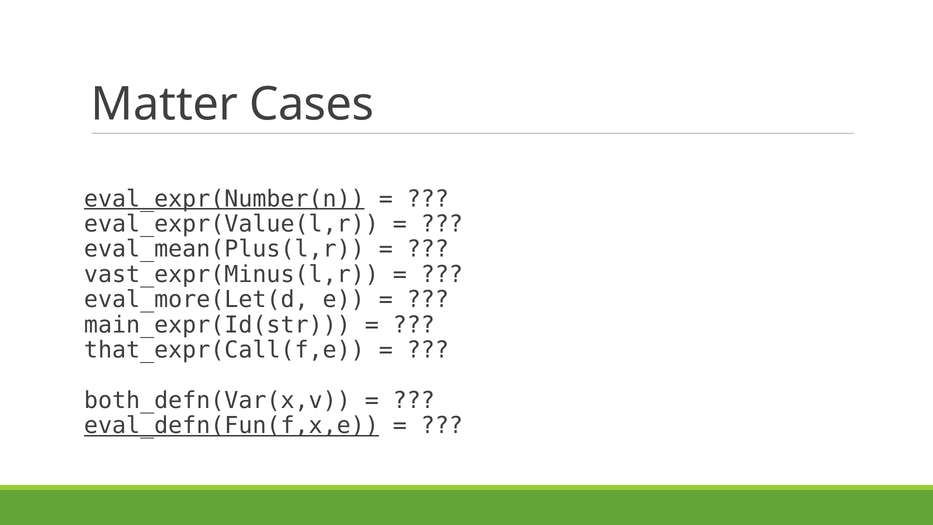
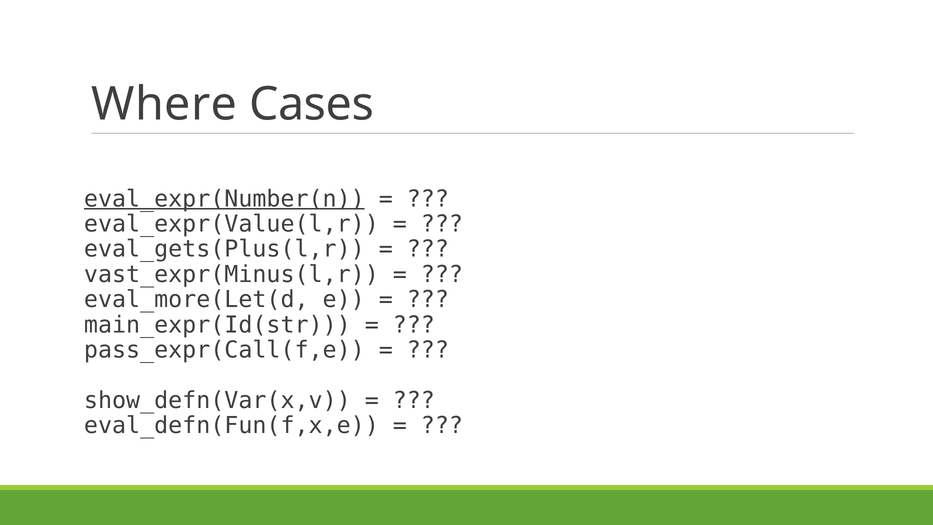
Matter: Matter -> Where
eval_mean(Plus(l,r: eval_mean(Plus(l,r -> eval_gets(Plus(l,r
that_expr(Call(f,e: that_expr(Call(f,e -> pass_expr(Call(f,e
both_defn(Var(x,v: both_defn(Var(x,v -> show_defn(Var(x,v
eval_defn(Fun(f,x,e underline: present -> none
